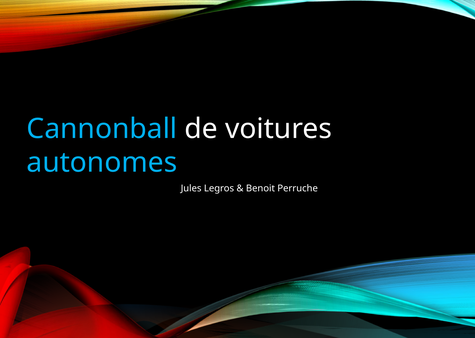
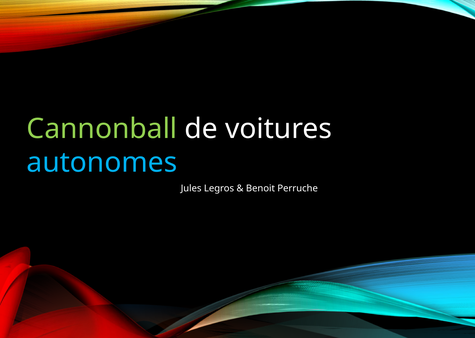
Cannonball colour: light blue -> light green
